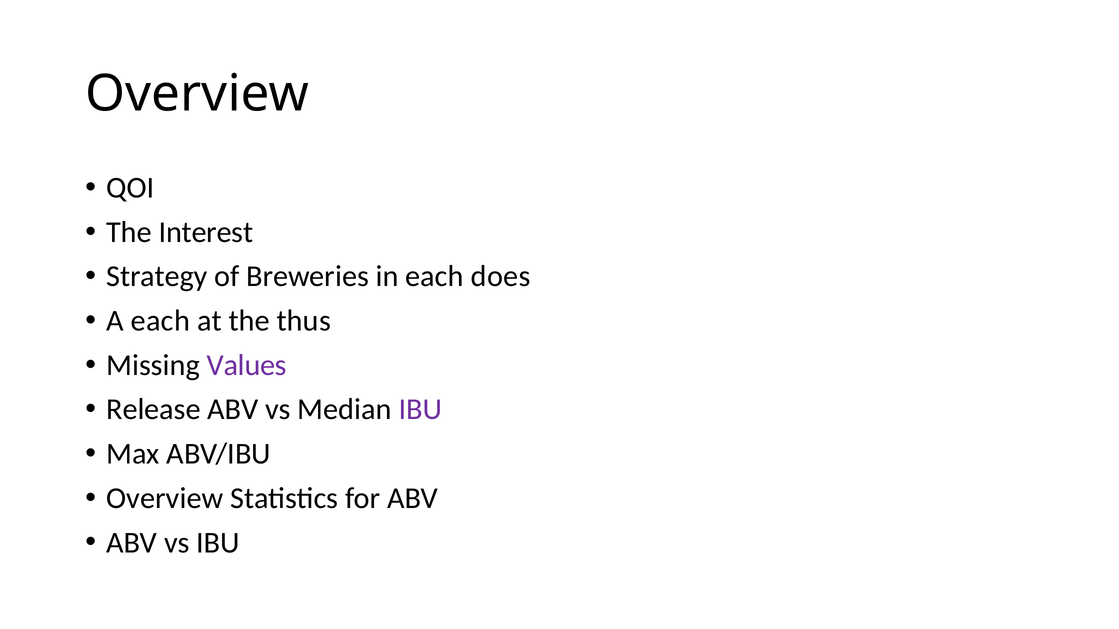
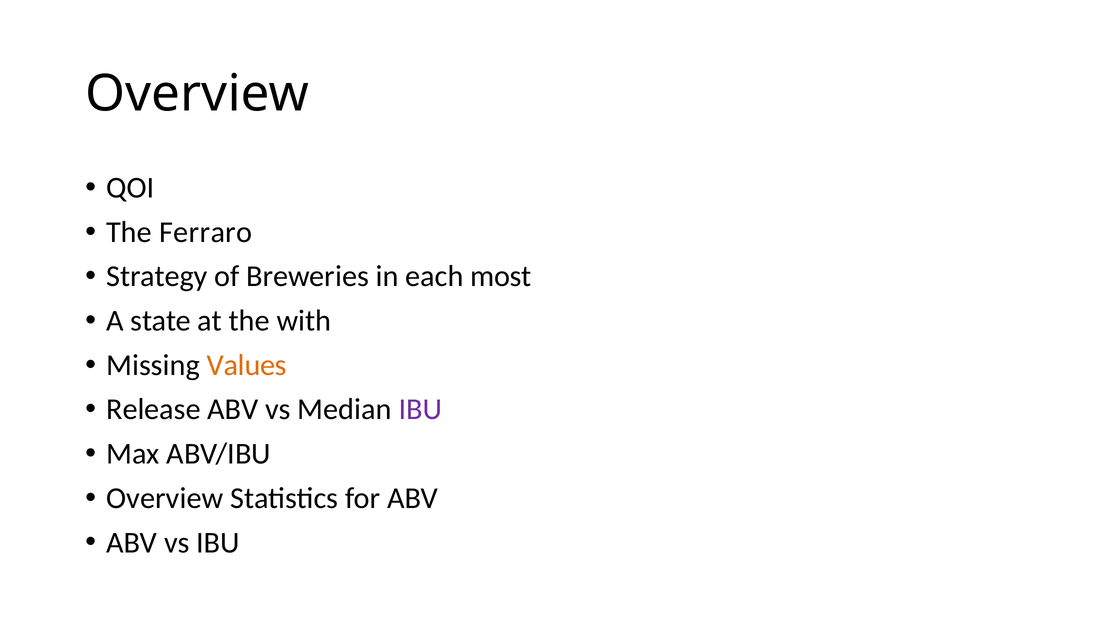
Interest: Interest -> Ferraro
does: does -> most
A each: each -> state
thus: thus -> with
Values colour: purple -> orange
